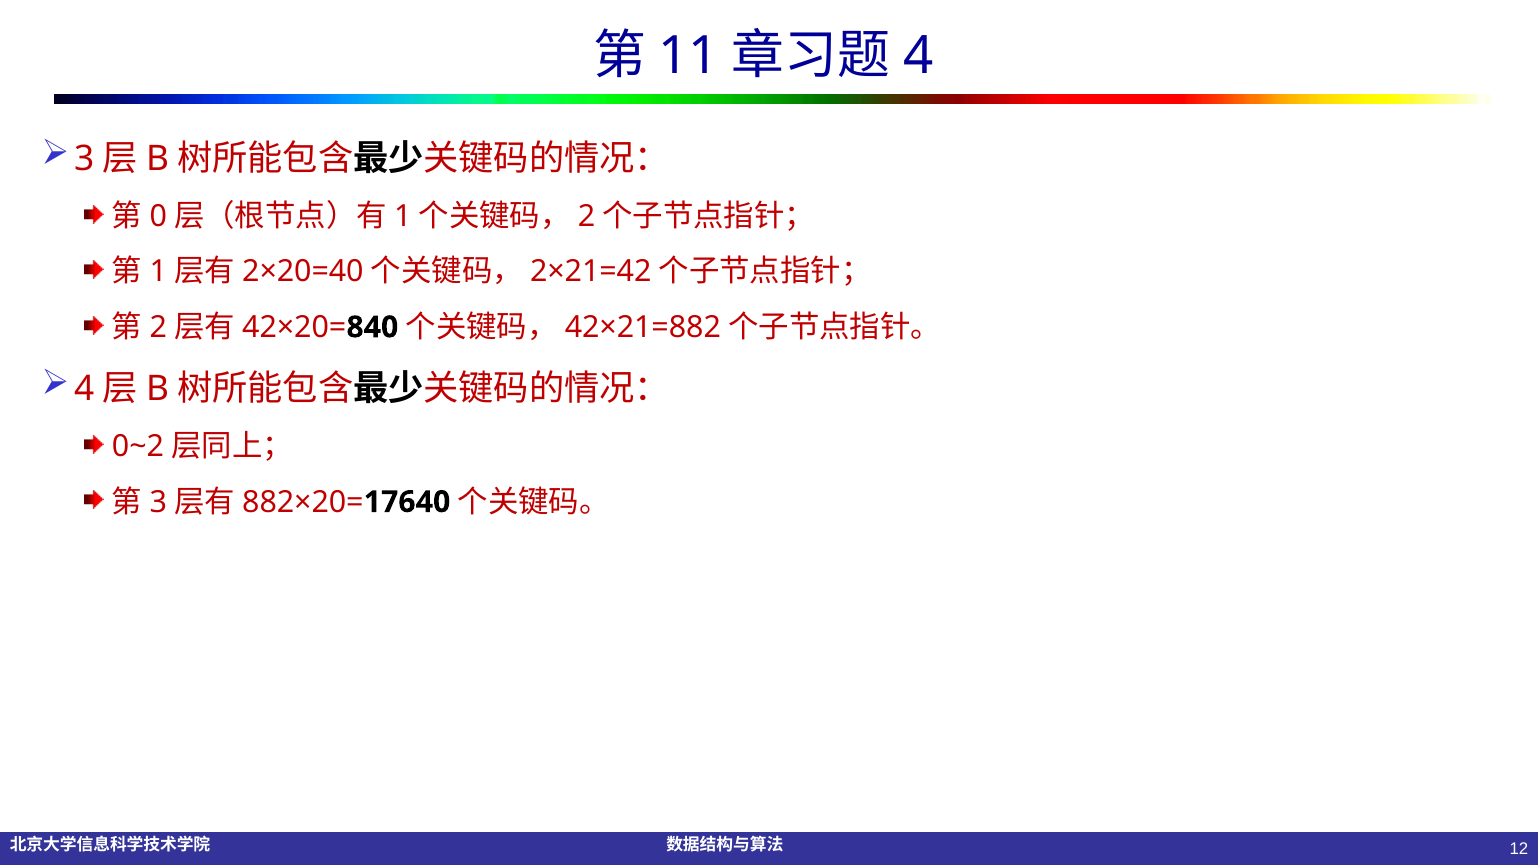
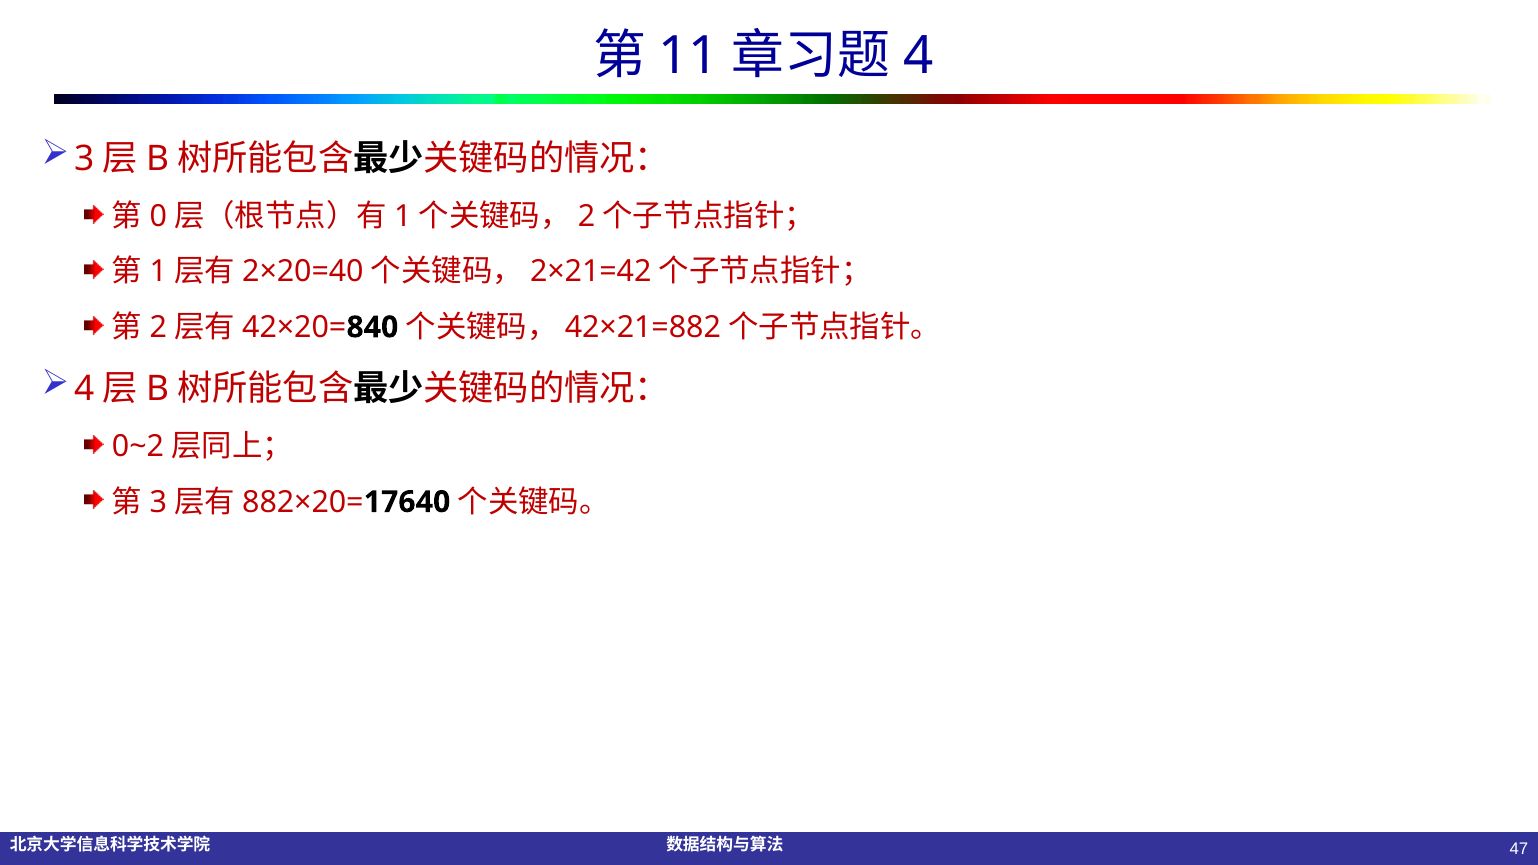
12: 12 -> 47
